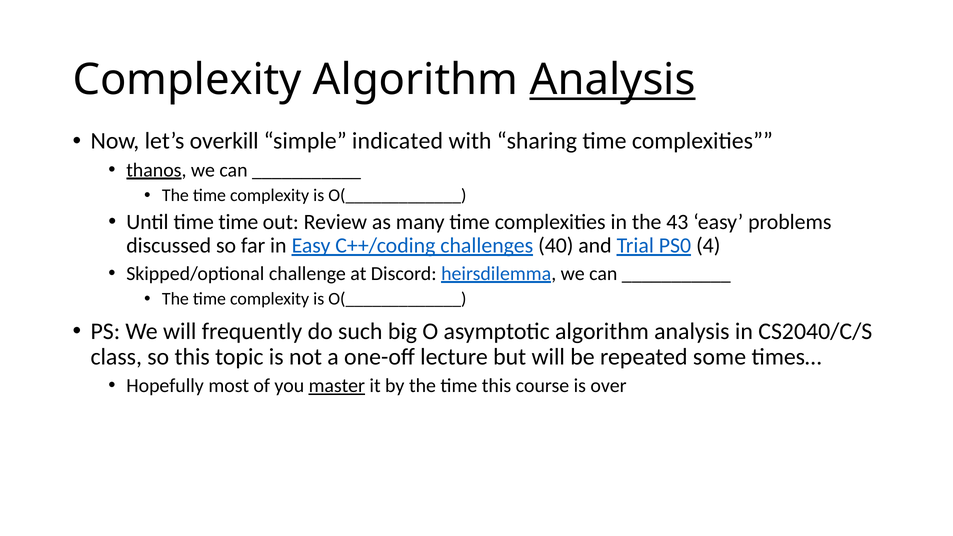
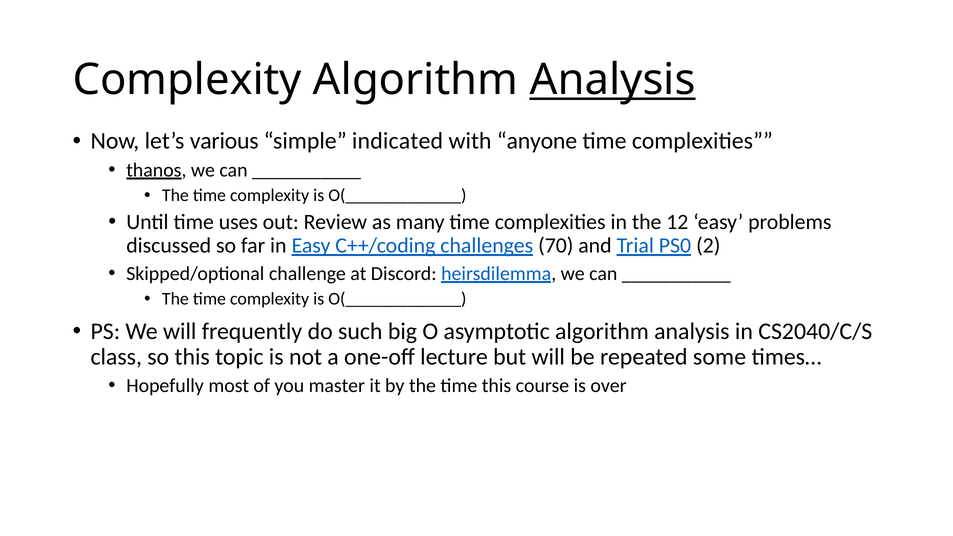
overkill: overkill -> various
sharing: sharing -> anyone
time time: time -> uses
43: 43 -> 12
40: 40 -> 70
4: 4 -> 2
master underline: present -> none
